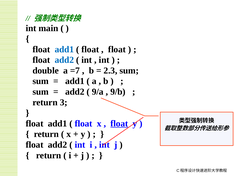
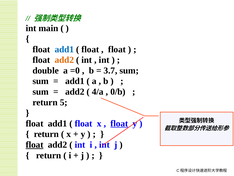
add2 at (64, 60) colour: blue -> orange
=7: =7 -> =0
2.3: 2.3 -> 3.7
9/a: 9/a -> 4/a
9/b: 9/b -> 0/b
3: 3 -> 5
float at (35, 144) underline: none -> present
